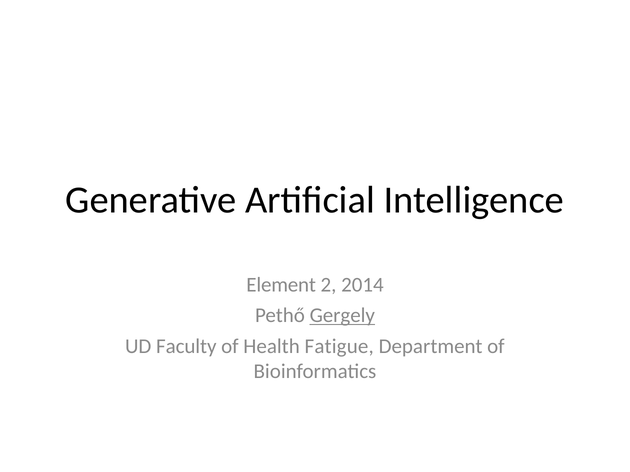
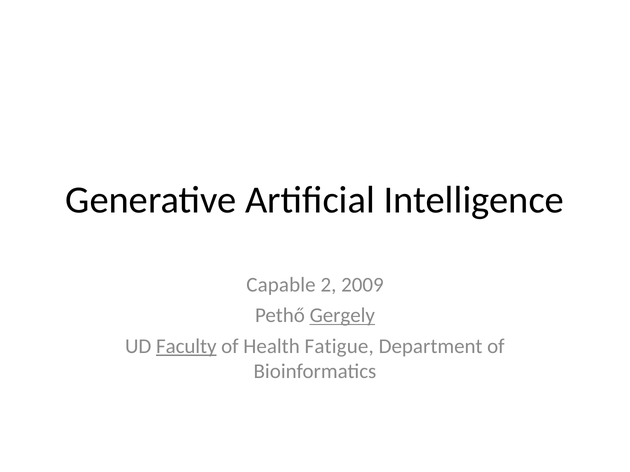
Element: Element -> Capable
2014: 2014 -> 2009
Faculty underline: none -> present
